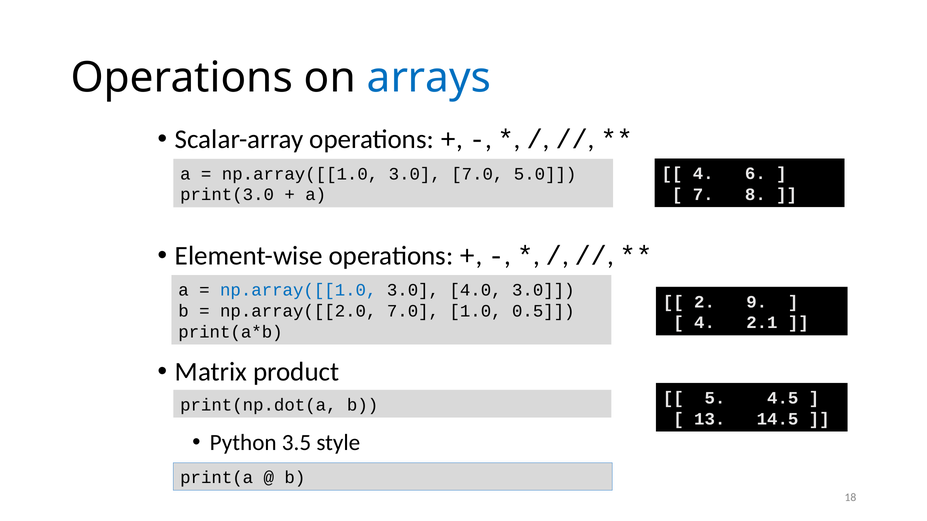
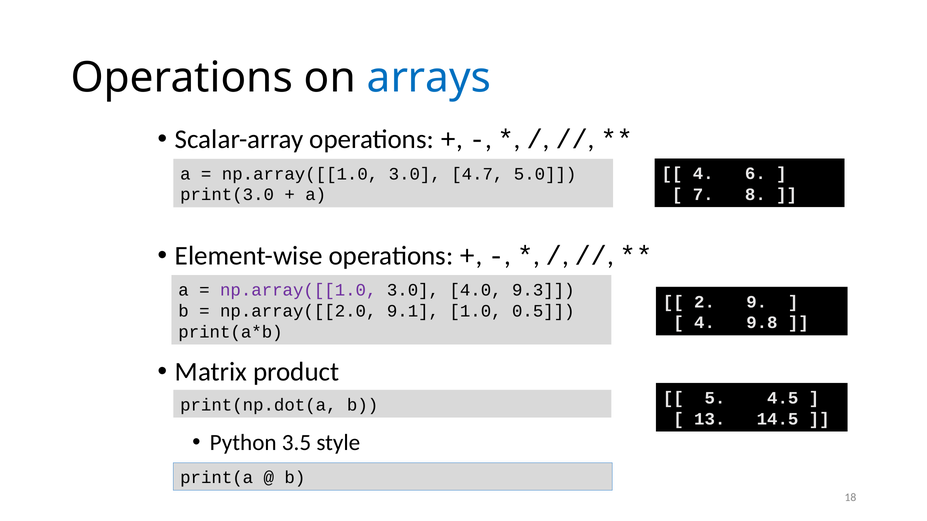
3.0 7.0: 7.0 -> 4.7
np.array([[1.0 at (298, 290) colour: blue -> purple
4.0 3.0: 3.0 -> 9.3
np.array([[2.0 7.0: 7.0 -> 9.1
2.1: 2.1 -> 9.8
